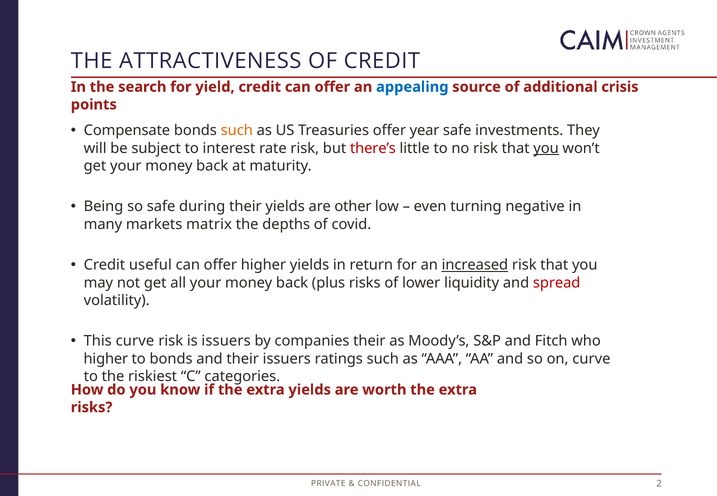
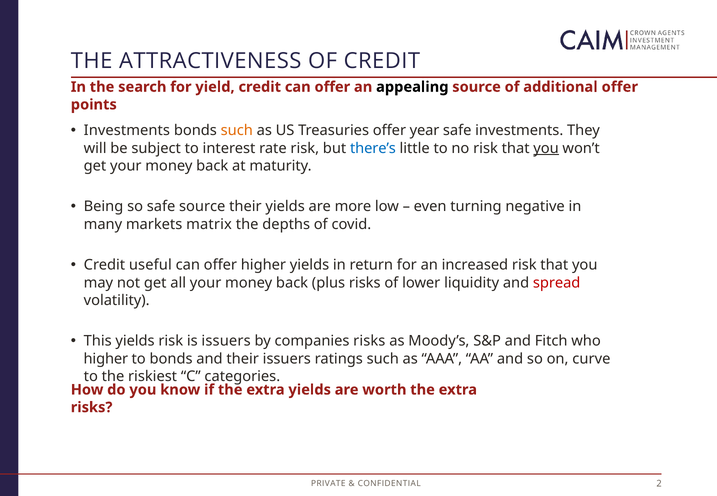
appealing colour: blue -> black
additional crisis: crisis -> offer
Compensate at (127, 131): Compensate -> Investments
there’s colour: red -> blue
safe during: during -> source
other: other -> more
increased underline: present -> none
This curve: curve -> yields
companies their: their -> risks
